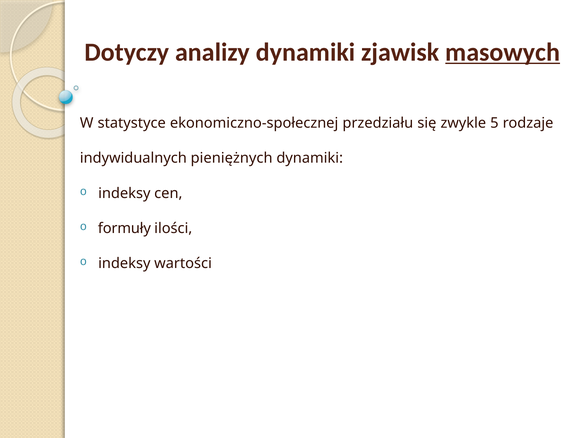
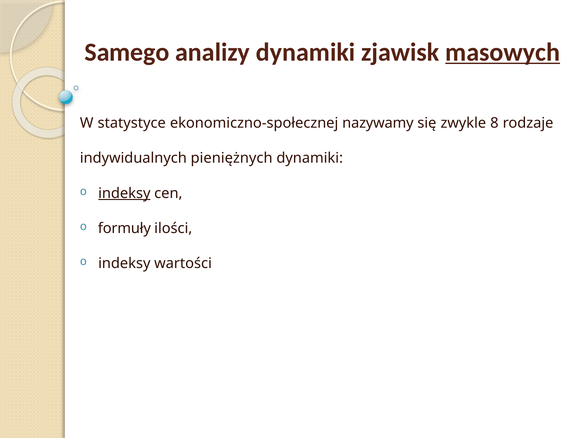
Dotyczy: Dotyczy -> Samego
przedziału: przedziału -> nazywamy
5: 5 -> 8
indeksy at (124, 194) underline: none -> present
